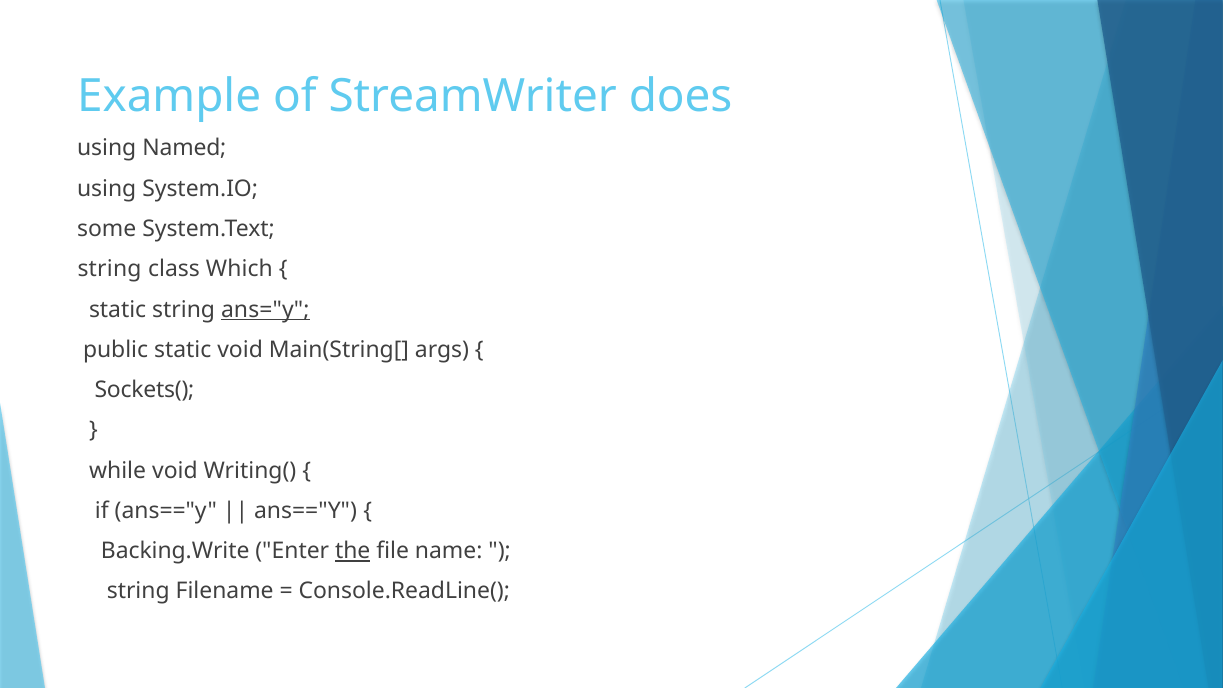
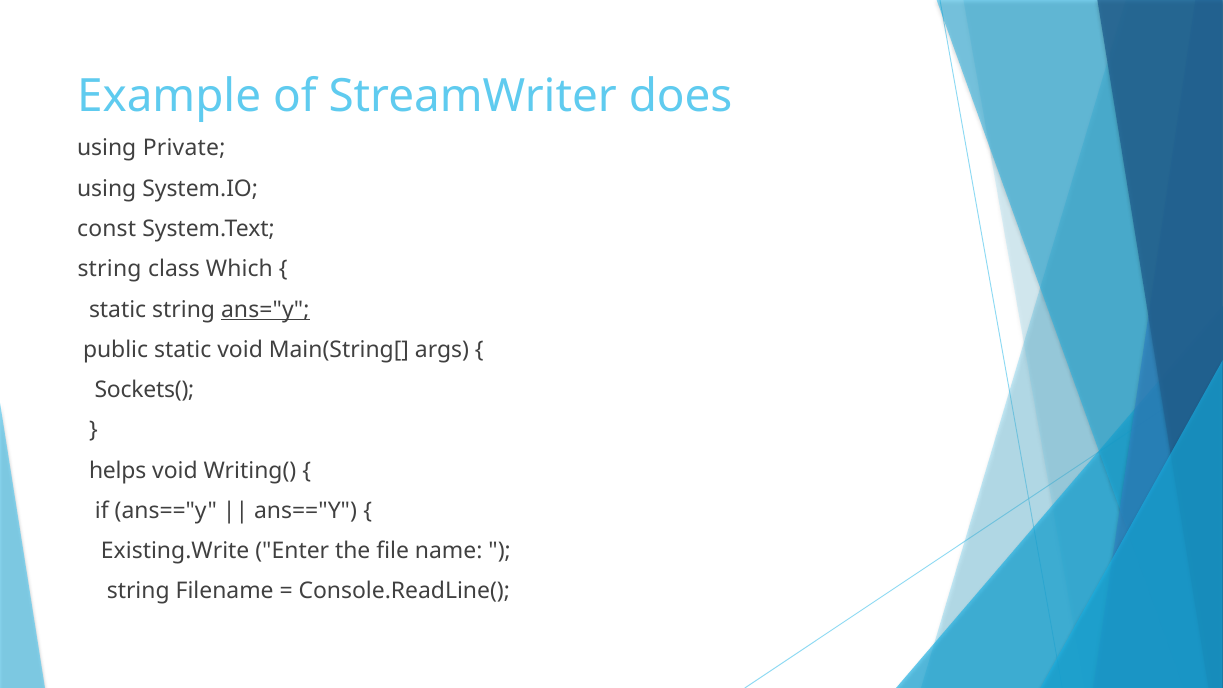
Named: Named -> Private
some: some -> const
while: while -> helps
Backing.Write: Backing.Write -> Existing.Write
the underline: present -> none
